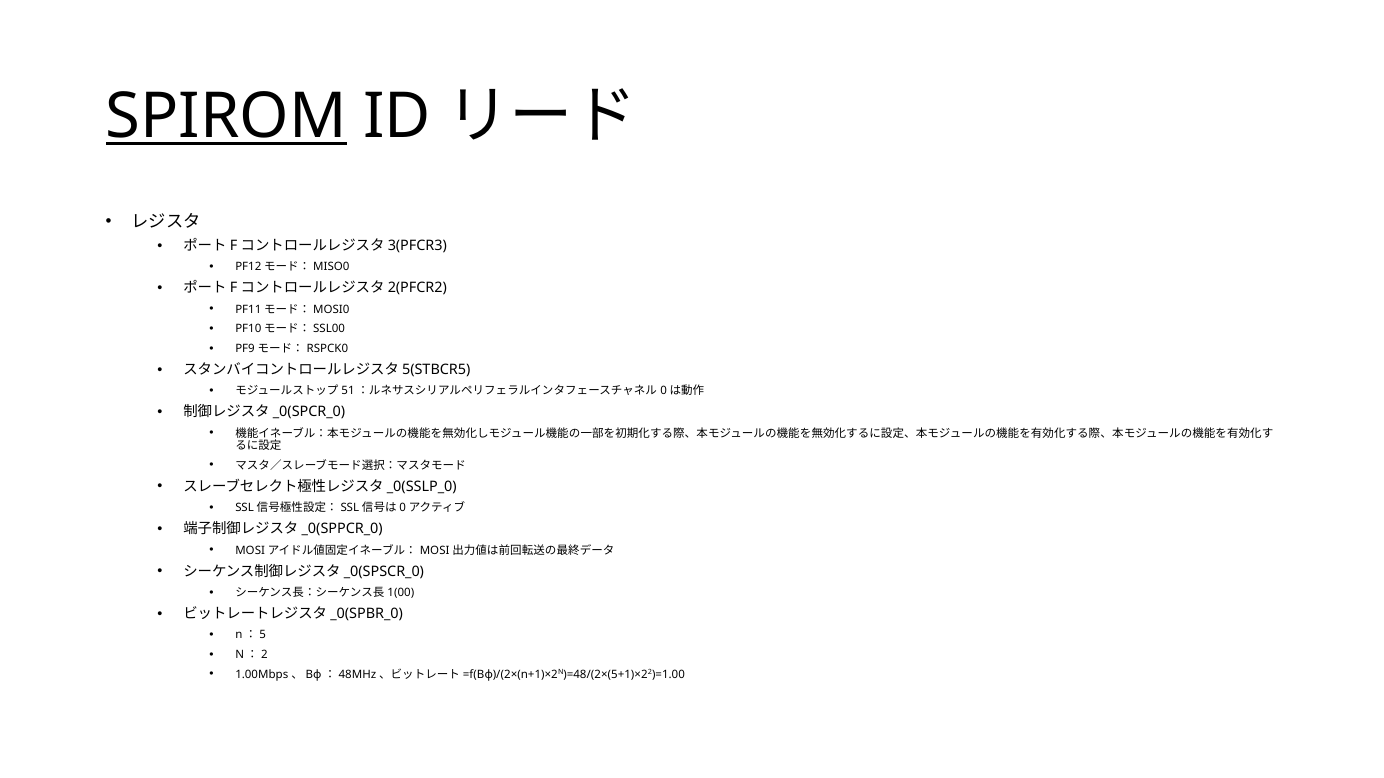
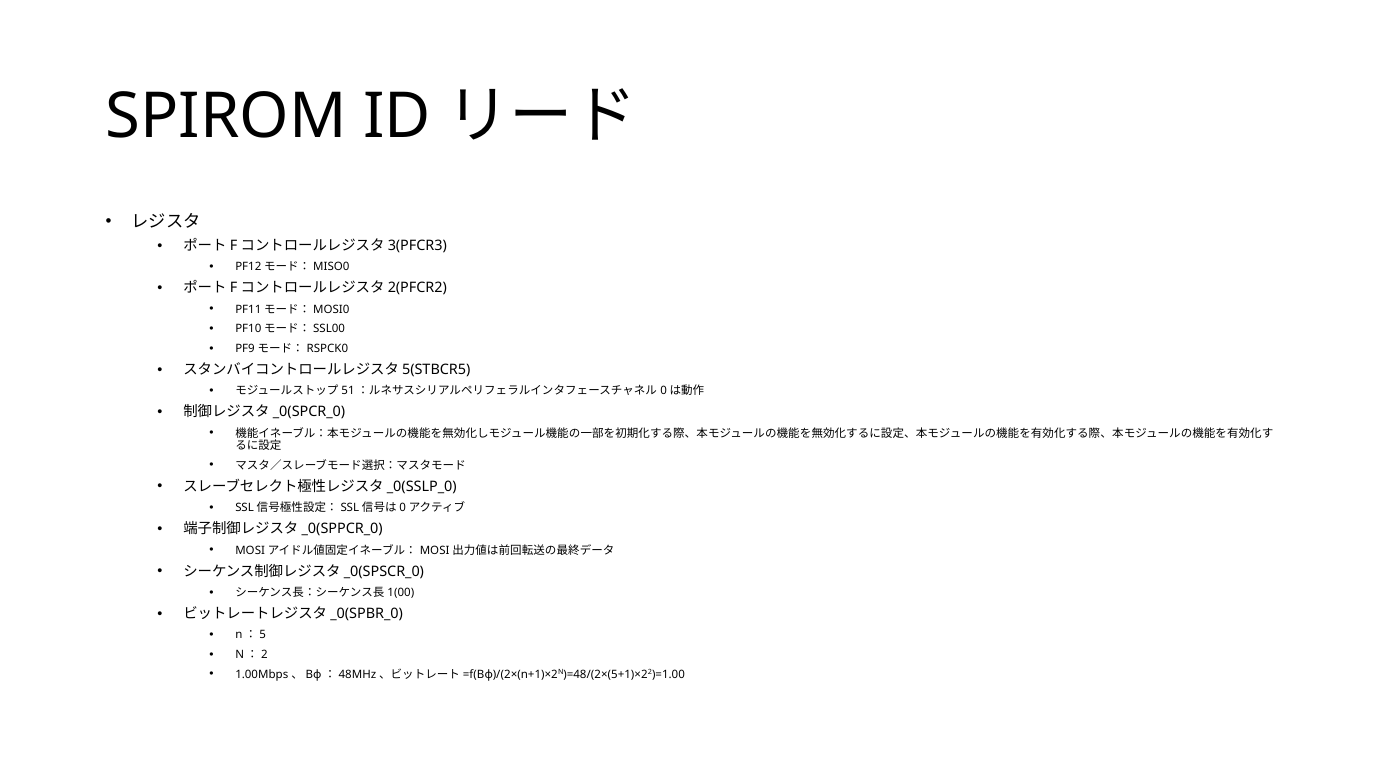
SPIROM underline: present -> none
